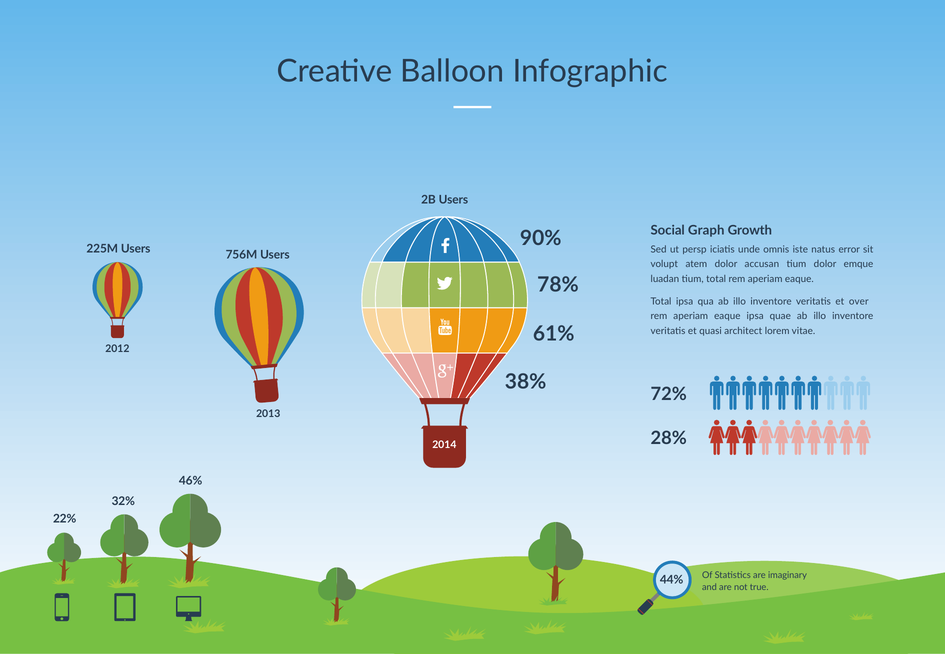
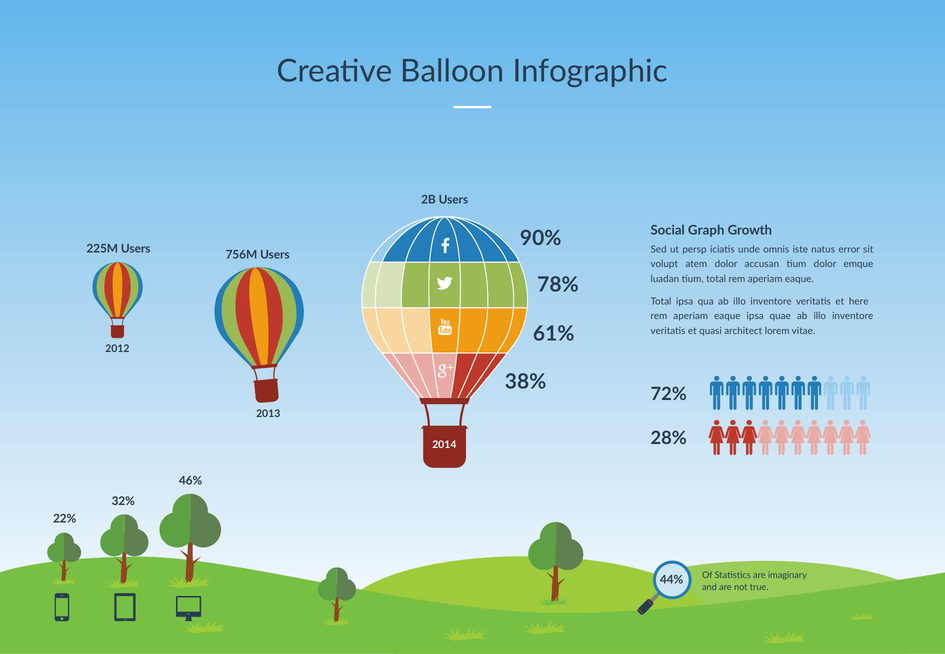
over: over -> here
